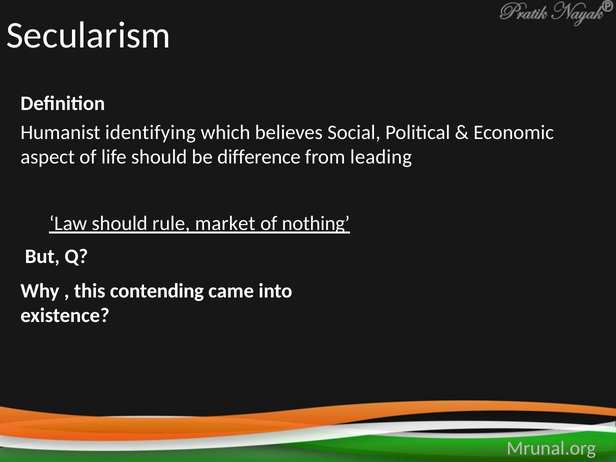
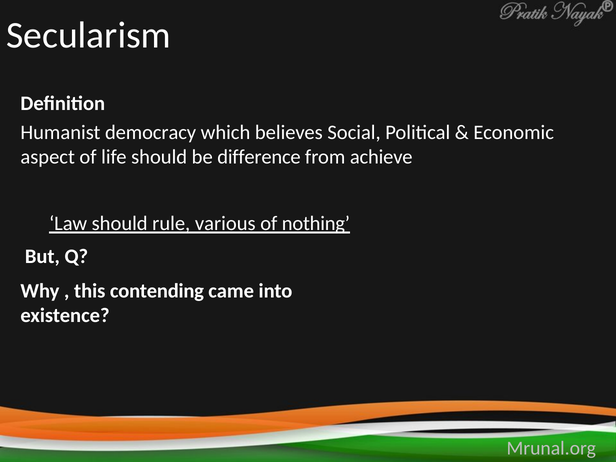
identifying: identifying -> democracy
leading: leading -> achieve
market: market -> various
